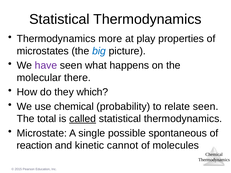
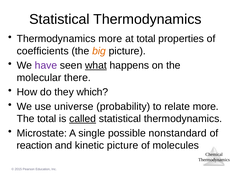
at play: play -> total
microstates: microstates -> coefficients
big colour: blue -> orange
what underline: none -> present
use chemical: chemical -> universe
relate seen: seen -> more
spontaneous: spontaneous -> nonstandard
kinetic cannot: cannot -> picture
